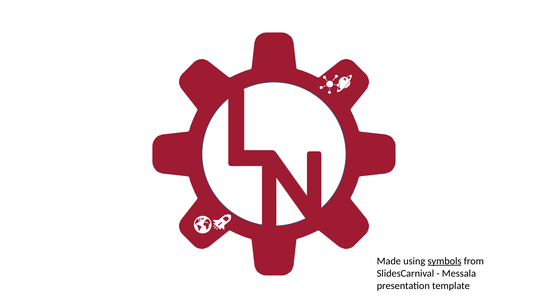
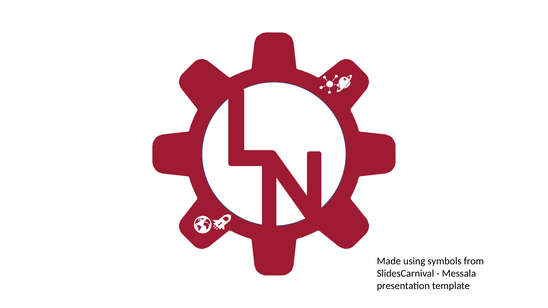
symbols underline: present -> none
